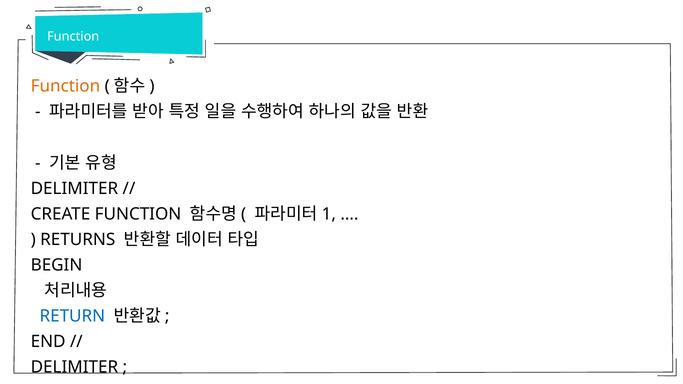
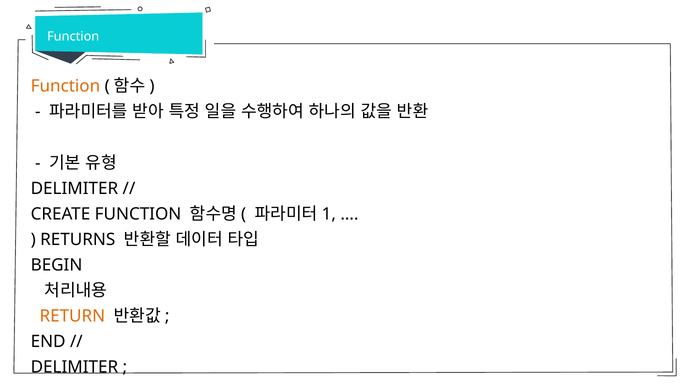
RETURN colour: blue -> orange
